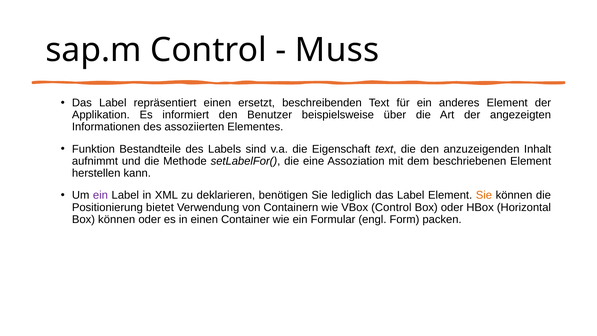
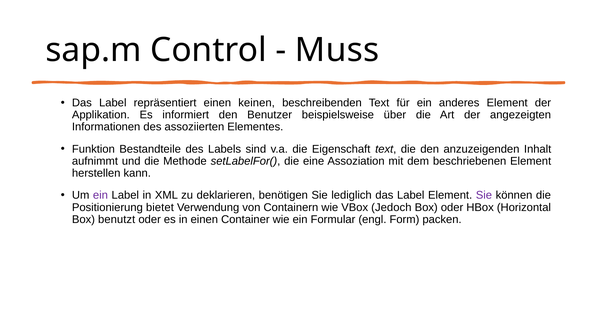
ersetzt: ersetzt -> keinen
Sie at (484, 195) colour: orange -> purple
VBox Control: Control -> Jedoch
Box können: können -> benutzt
